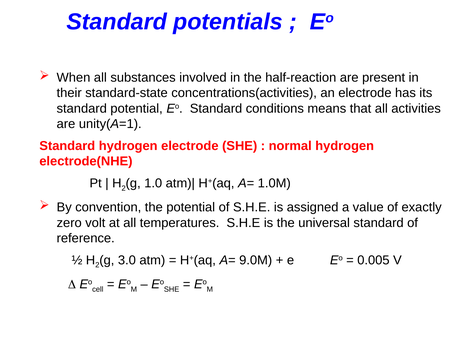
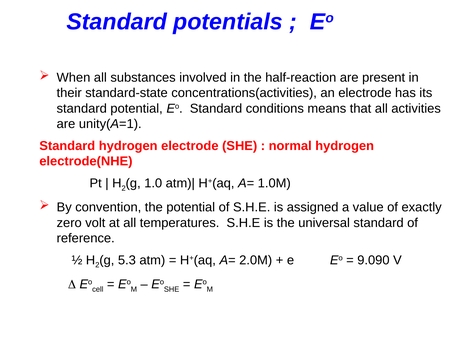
3.0: 3.0 -> 5.3
9.0M: 9.0M -> 2.0M
0.005: 0.005 -> 9.090
